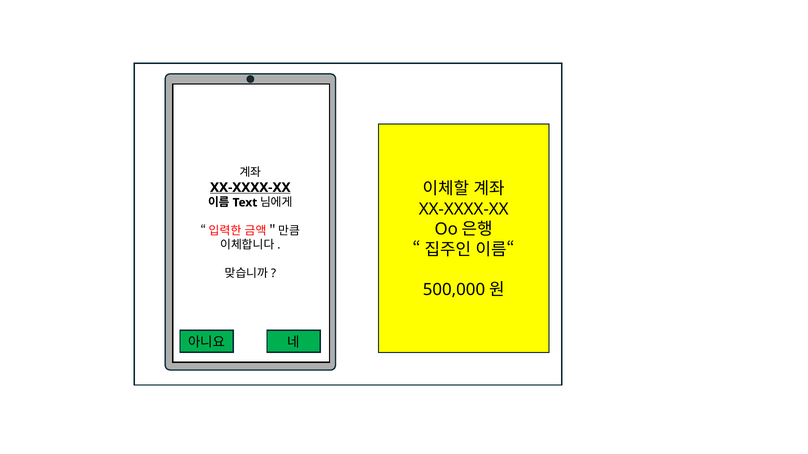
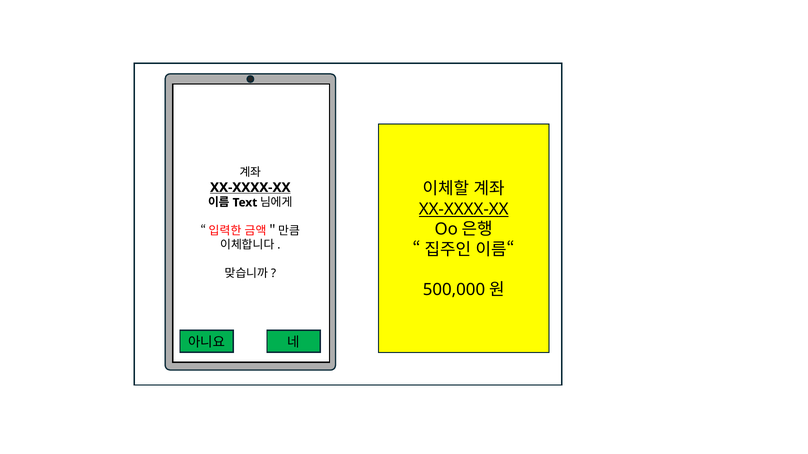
XX-XXXX-XX at (464, 209) underline: none -> present
